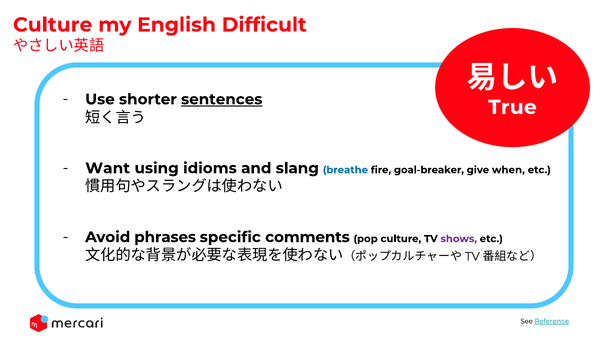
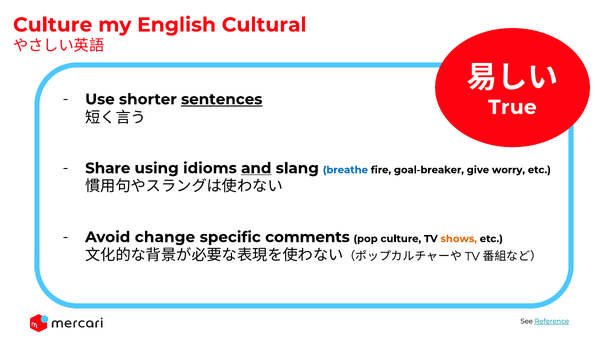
Difficult: Difficult -> Cultural
Want: Want -> Share
and underline: none -> present
when: when -> worry
phrases: phrases -> change
shows colour: purple -> orange
